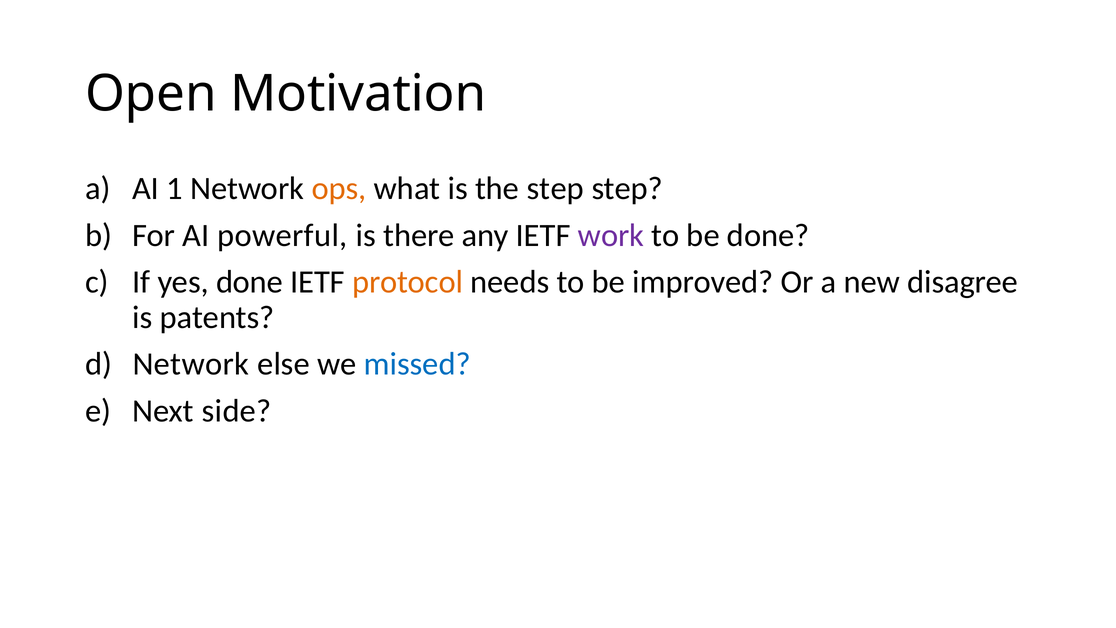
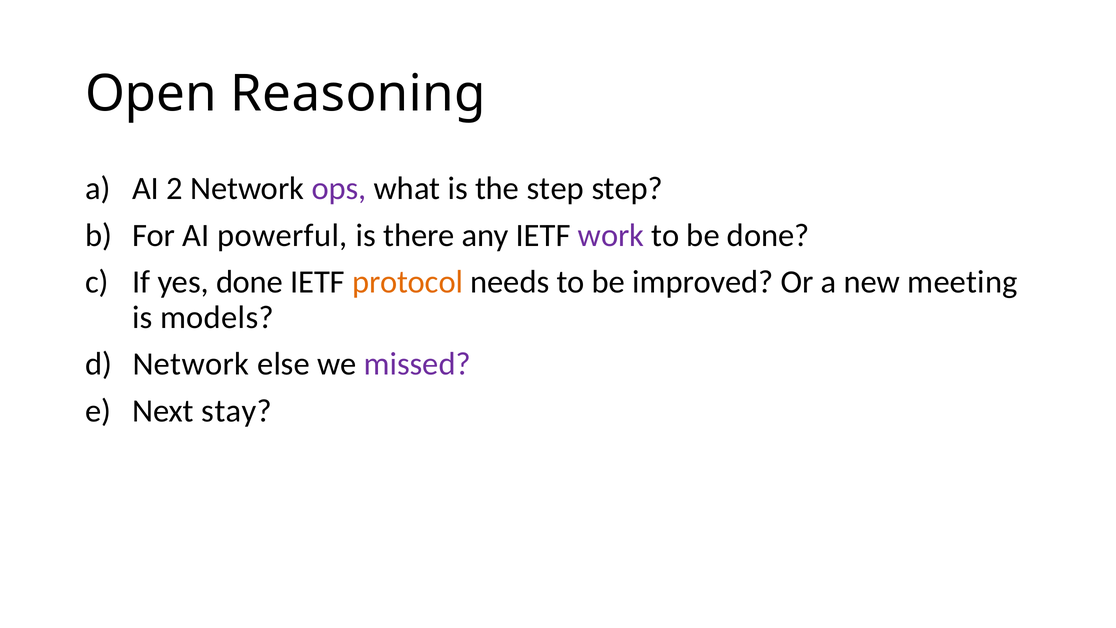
Motivation: Motivation -> Reasoning
1: 1 -> 2
ops colour: orange -> purple
disagree: disagree -> meeting
patents: patents -> models
missed colour: blue -> purple
side: side -> stay
